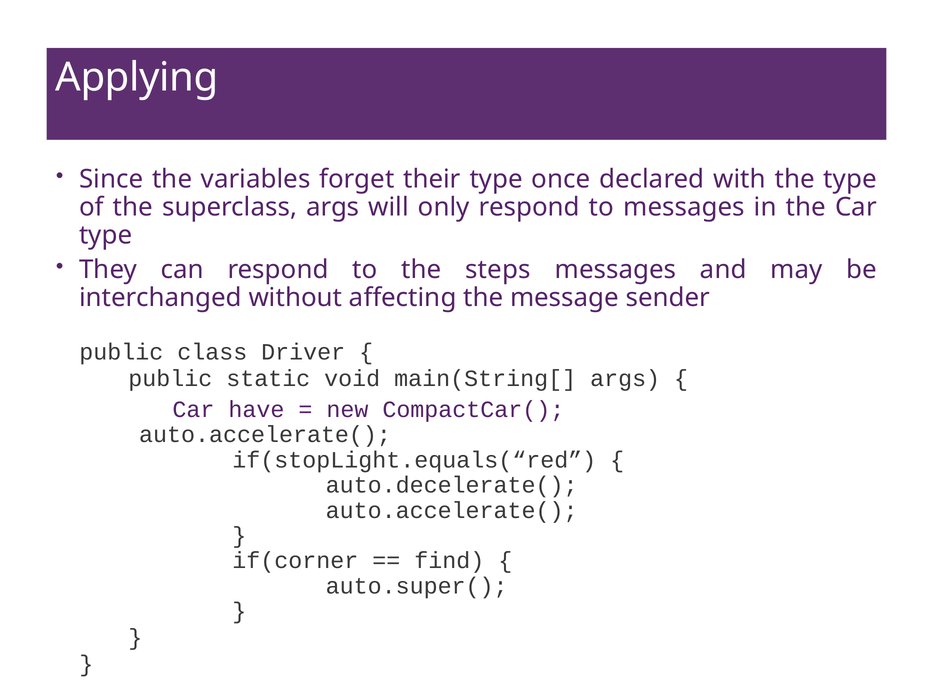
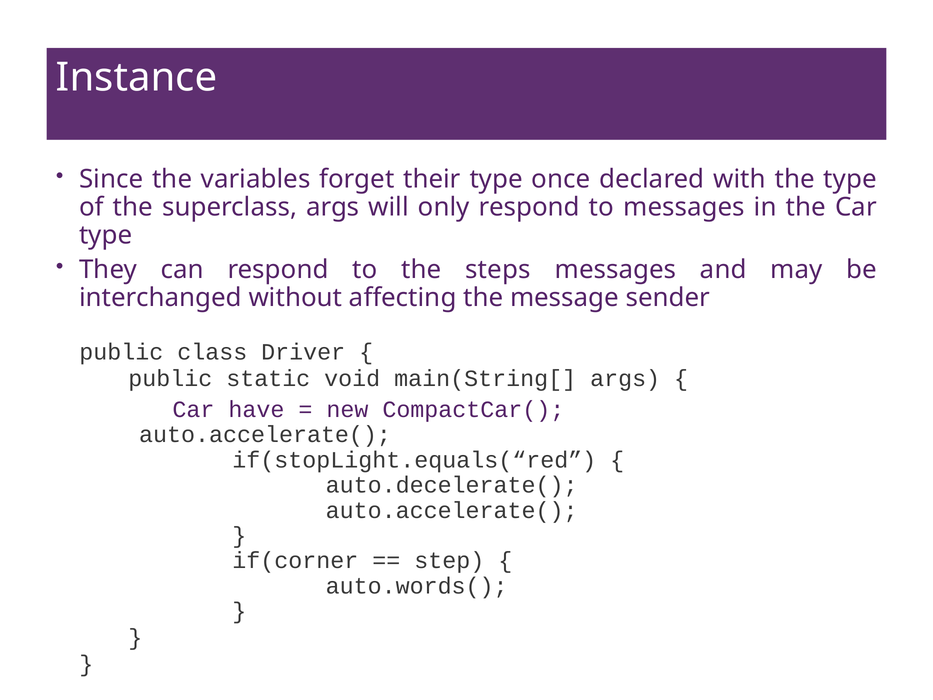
Applying: Applying -> Instance
find: find -> step
auto.super(: auto.super( -> auto.words(
